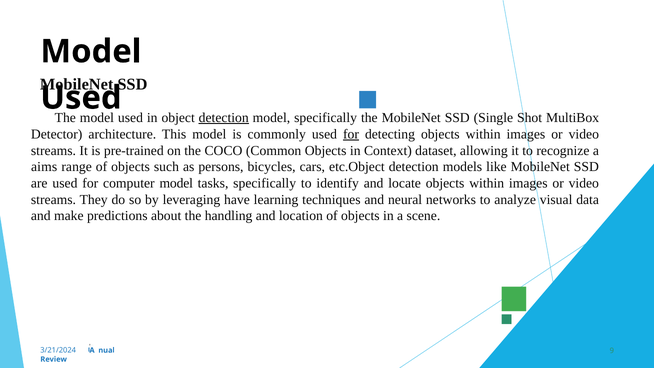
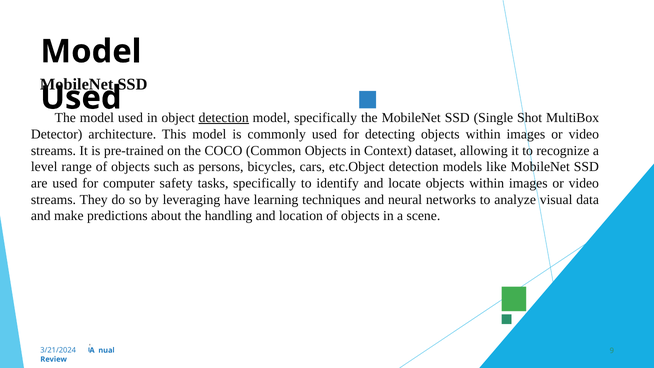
for at (351, 134) underline: present -> none
aims: aims -> level
computer model: model -> safety
